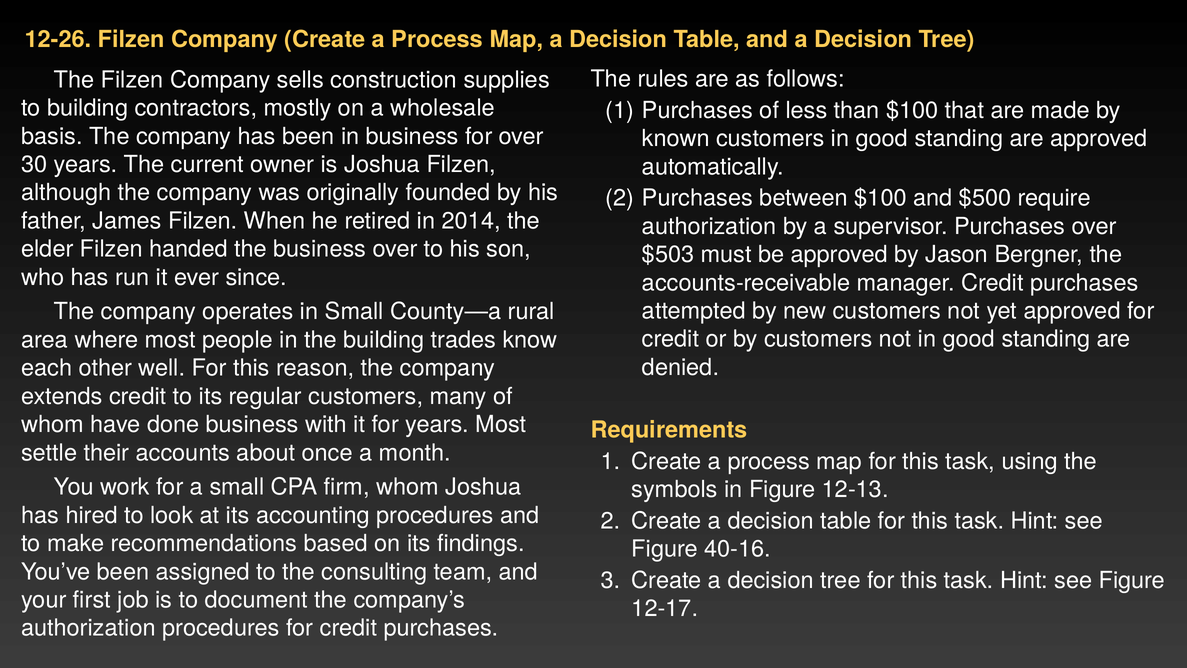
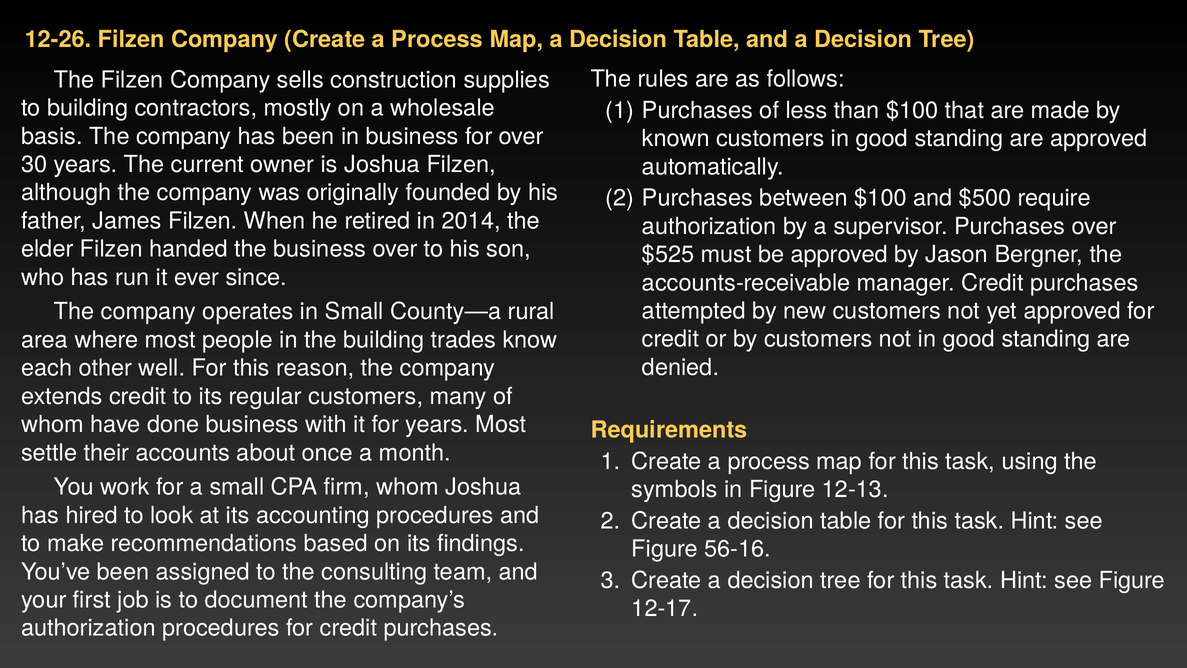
$503: $503 -> $525
40-16: 40-16 -> 56-16
